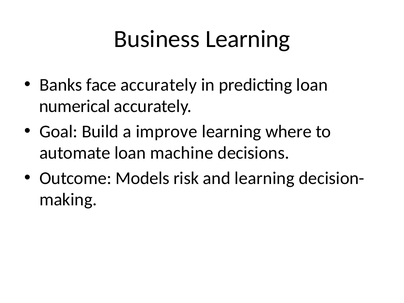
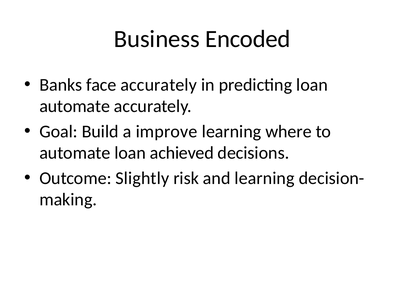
Business Learning: Learning -> Encoded
numerical at (75, 106): numerical -> automate
machine: machine -> achieved
Models: Models -> Slightly
